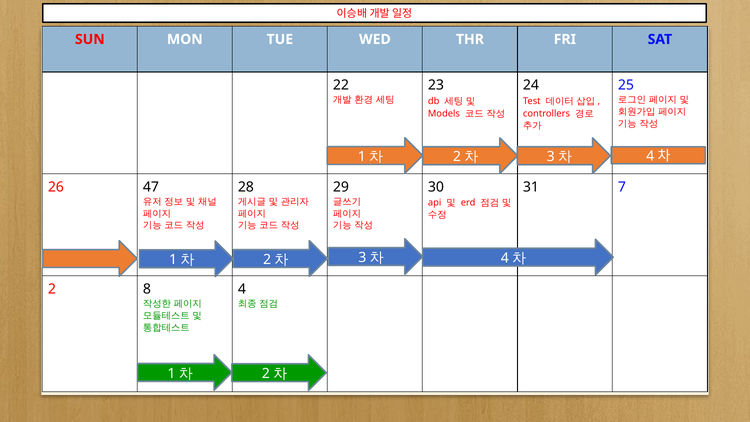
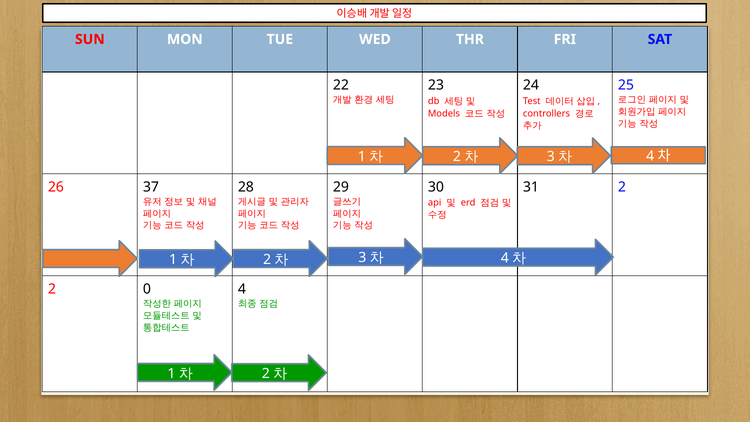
47: 47 -> 37
31 7: 7 -> 2
8: 8 -> 0
